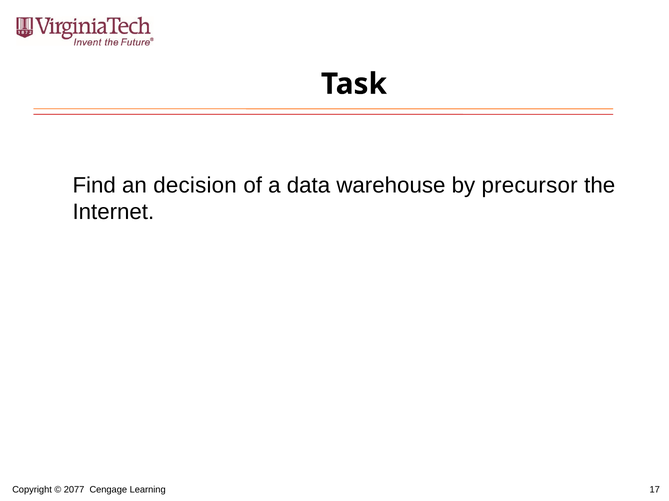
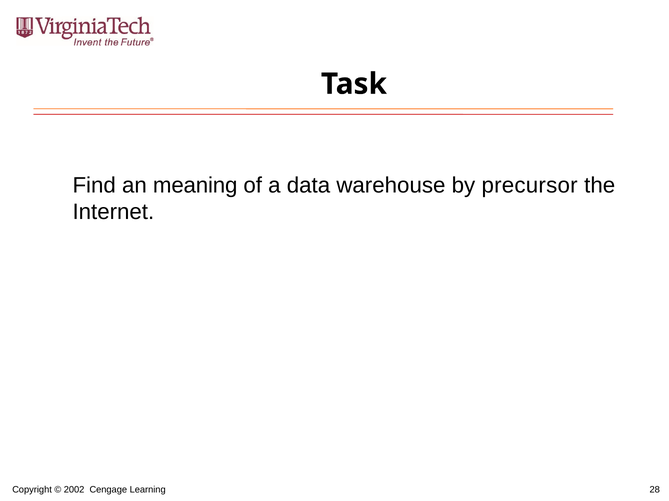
decision: decision -> meaning
2077: 2077 -> 2002
17: 17 -> 28
